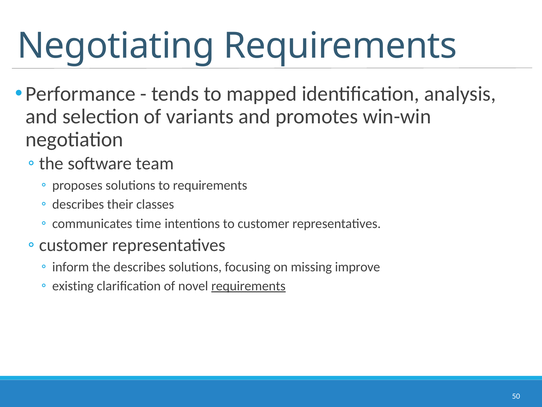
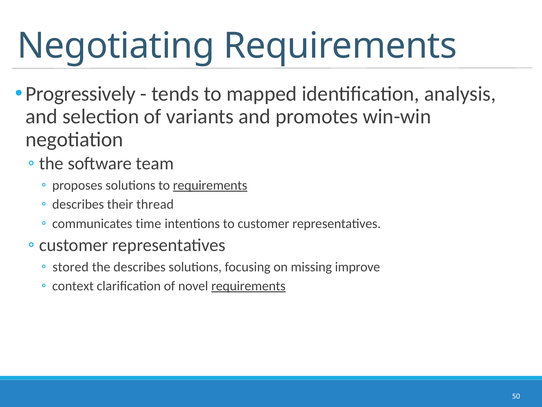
Performance: Performance -> Progressively
requirements at (210, 185) underline: none -> present
classes: classes -> thread
inform: inform -> stored
existing: existing -> context
